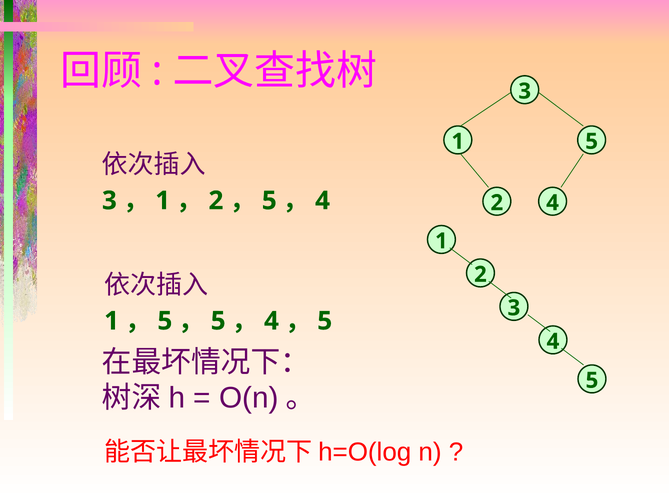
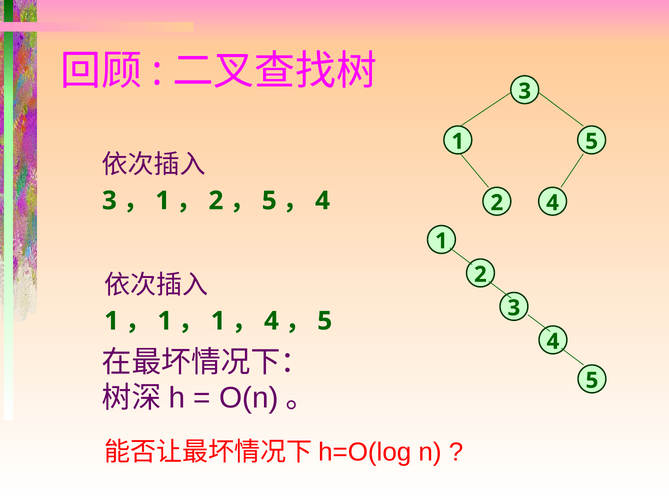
5 at (165, 321): 5 -> 1
5 at (218, 321): 5 -> 1
